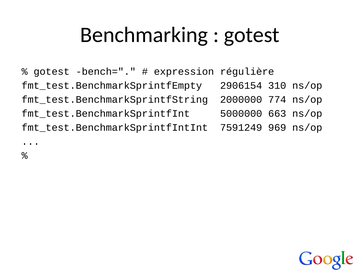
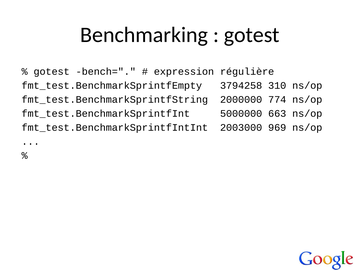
2906154: 2906154 -> 3794258
7591249: 7591249 -> 2003000
